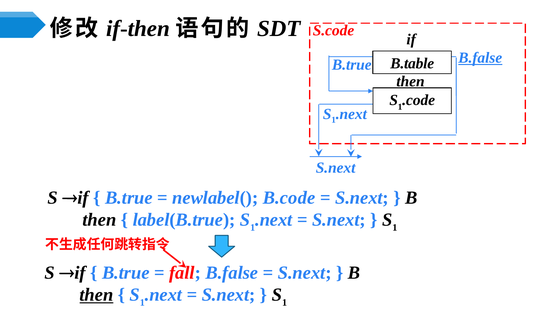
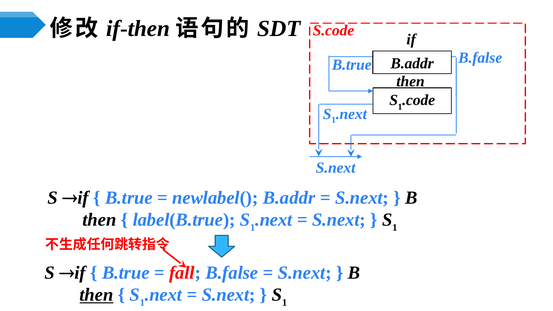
B.table at (412, 63): B.table -> B.addr
B.false at (480, 58) underline: present -> none
newlabel( B.code: B.code -> B.addr
